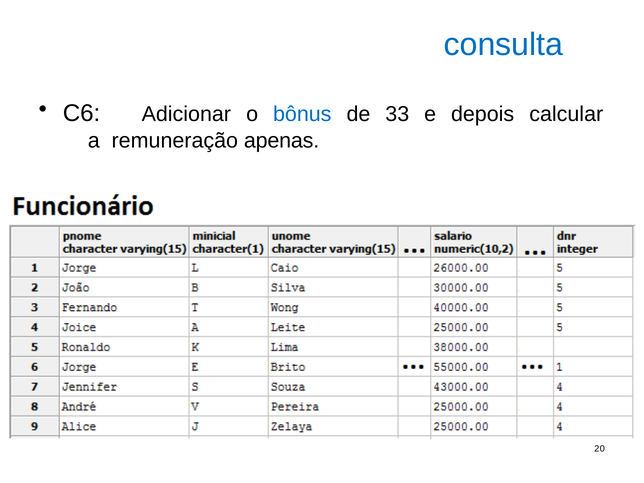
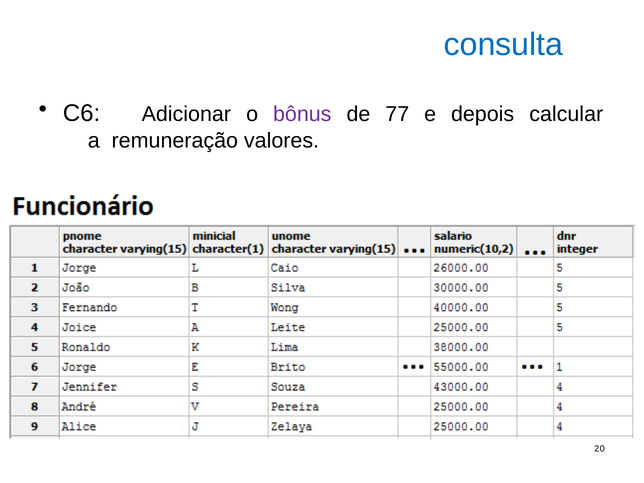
bônus colour: blue -> purple
33: 33 -> 77
apenas: apenas -> valores
